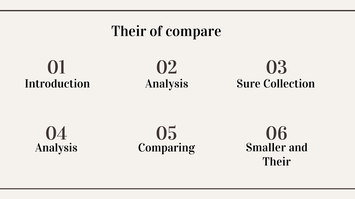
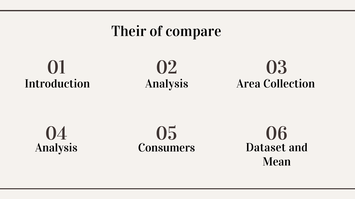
Sure: Sure -> Area
Smaller: Smaller -> Dataset
Comparing: Comparing -> Consumers
Their at (277, 162): Their -> Mean
